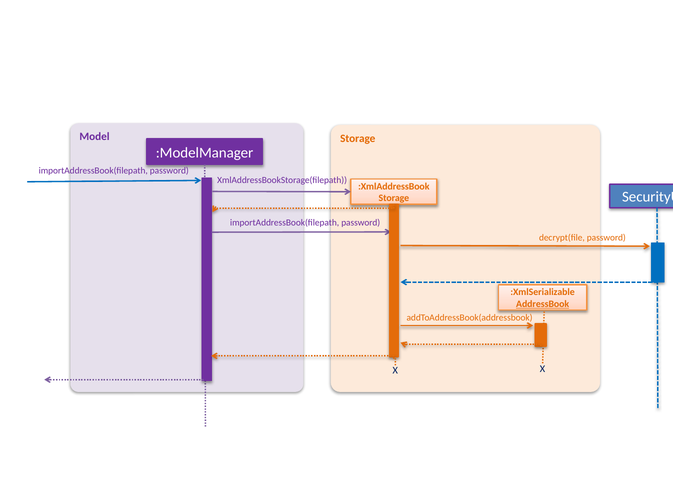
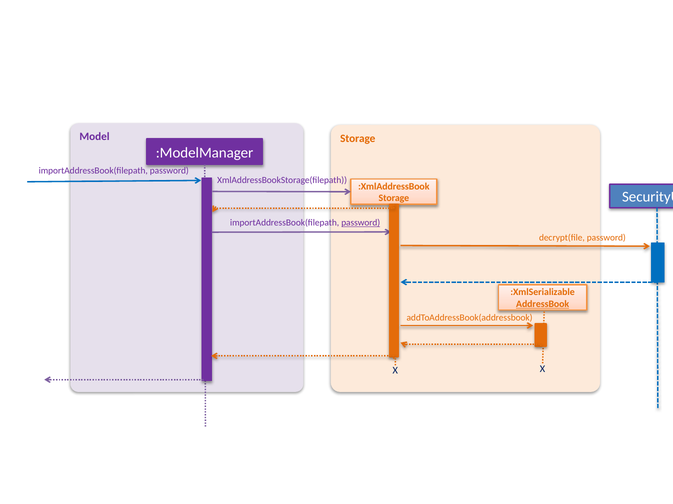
password at (361, 223) underline: none -> present
